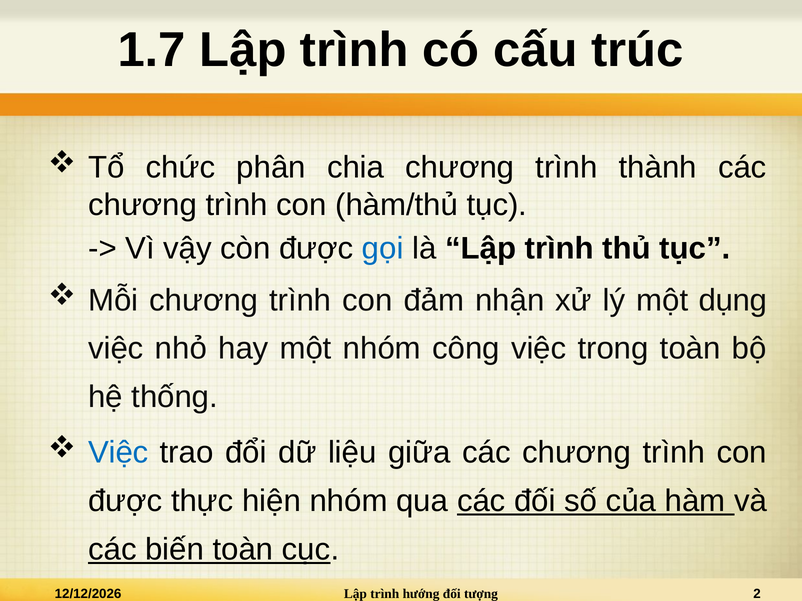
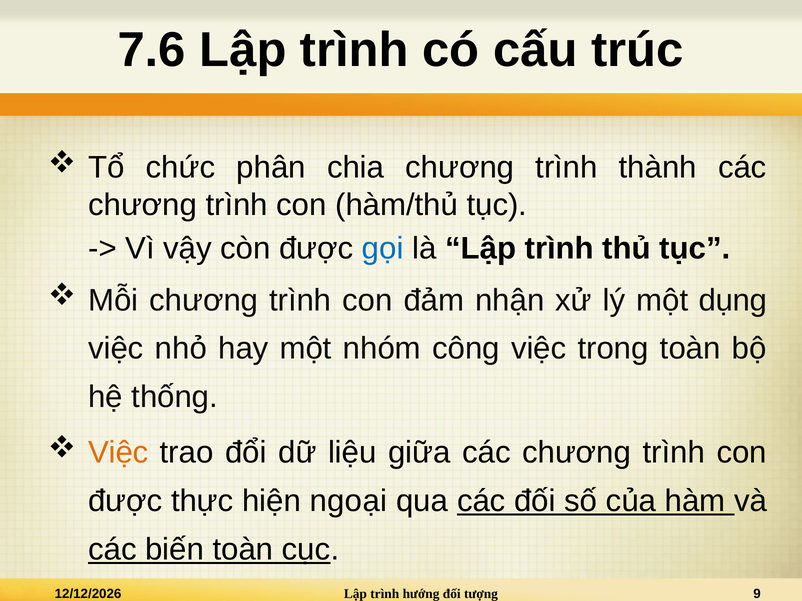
1.7: 1.7 -> 7.6
Việc at (118, 453) colour: blue -> orange
hiện nhóm: nhóm -> ngoại
2: 2 -> 9
